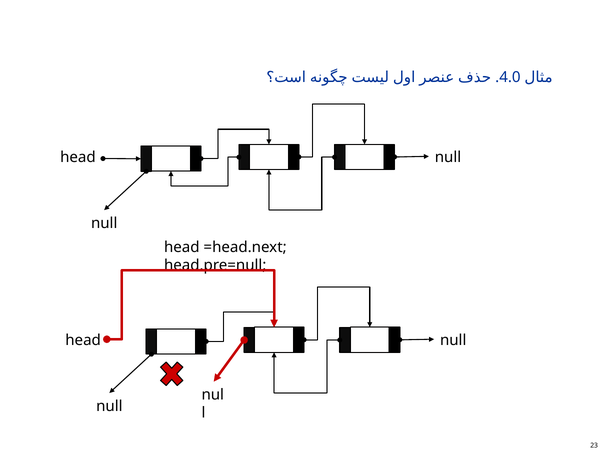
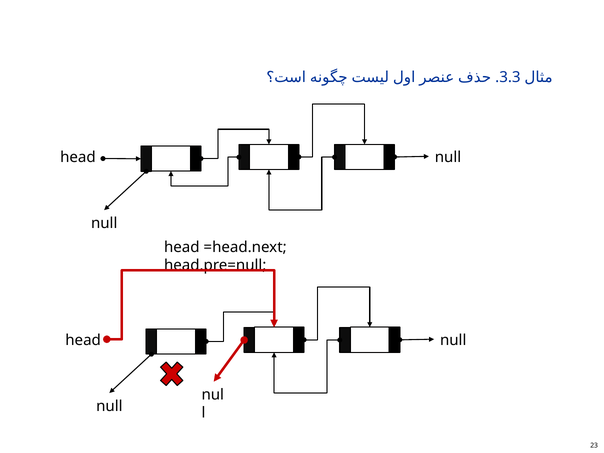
4.0: 4.0 -> 3.3
